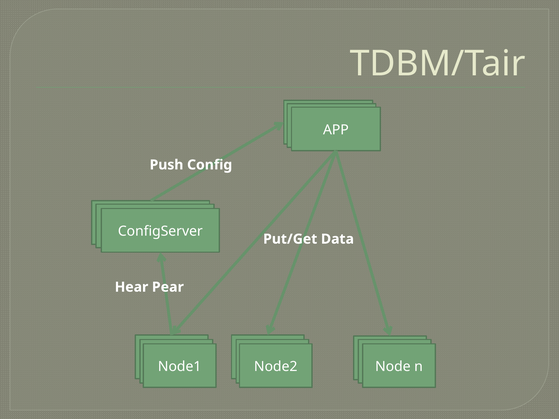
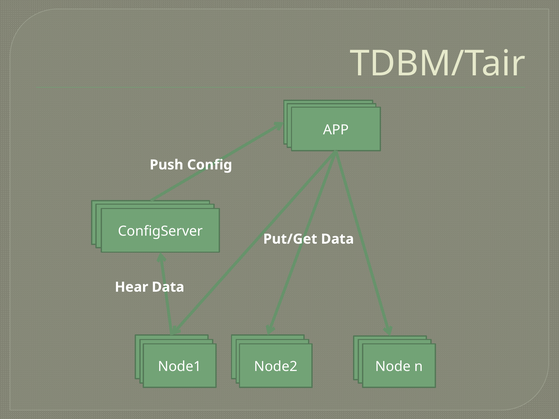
Hear Pear: Pear -> Data
